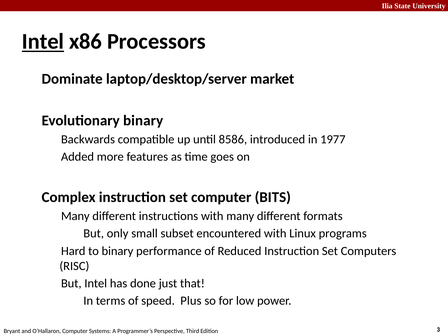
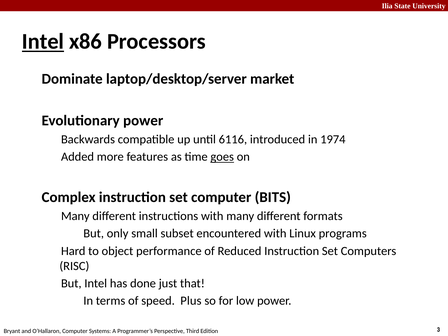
binary at (143, 121): binary -> power
8586: 8586 -> 6116
1977: 1977 -> 1974
goes underline: none -> present
to binary: binary -> object
